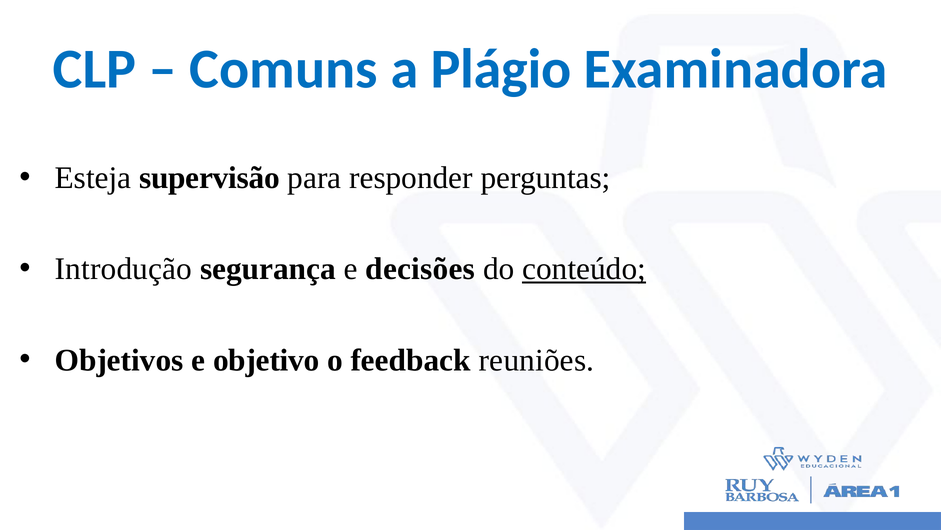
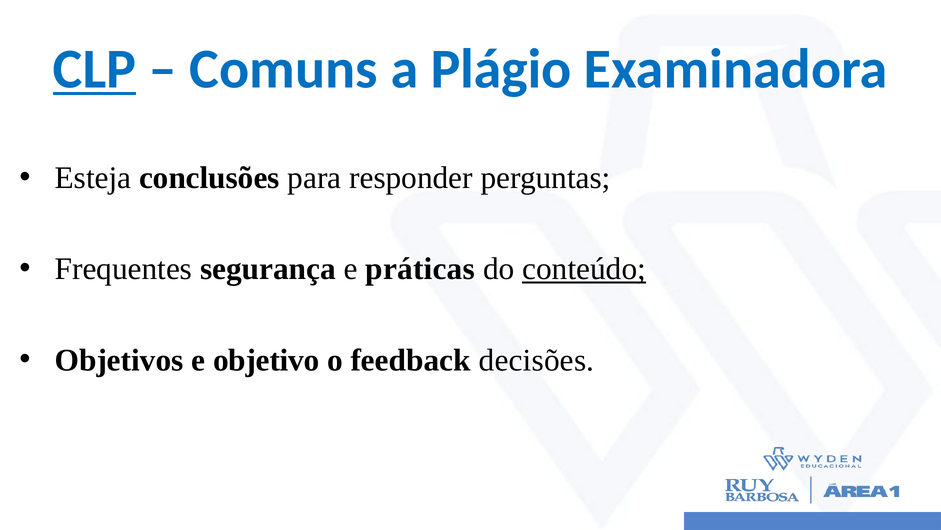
CLP underline: none -> present
supervisão: supervisão -> conclusões
Introdução: Introdução -> Frequentes
decisões: decisões -> práticas
reuniões: reuniões -> decisões
